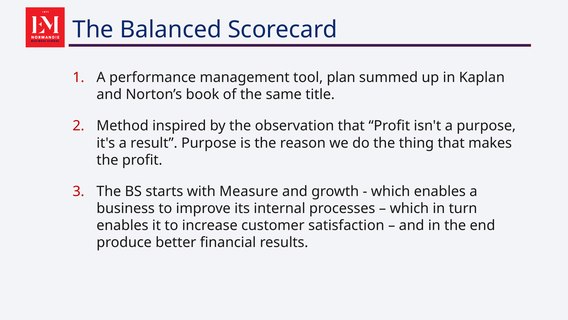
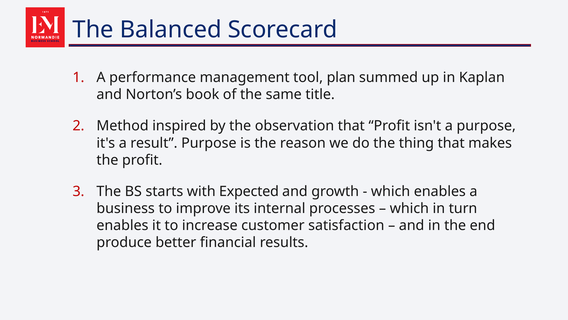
Measure: Measure -> Expected
